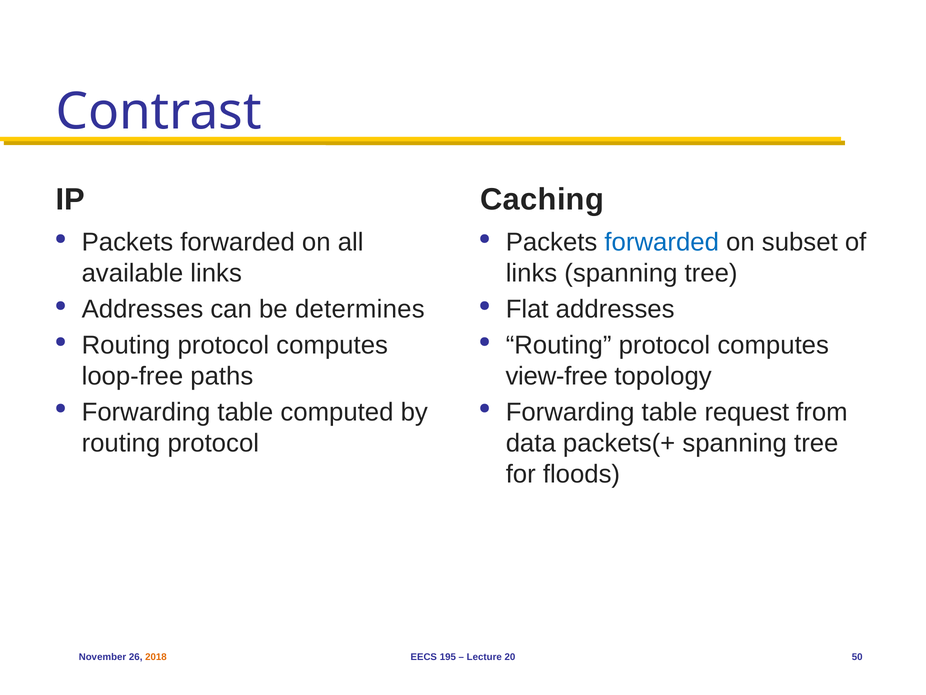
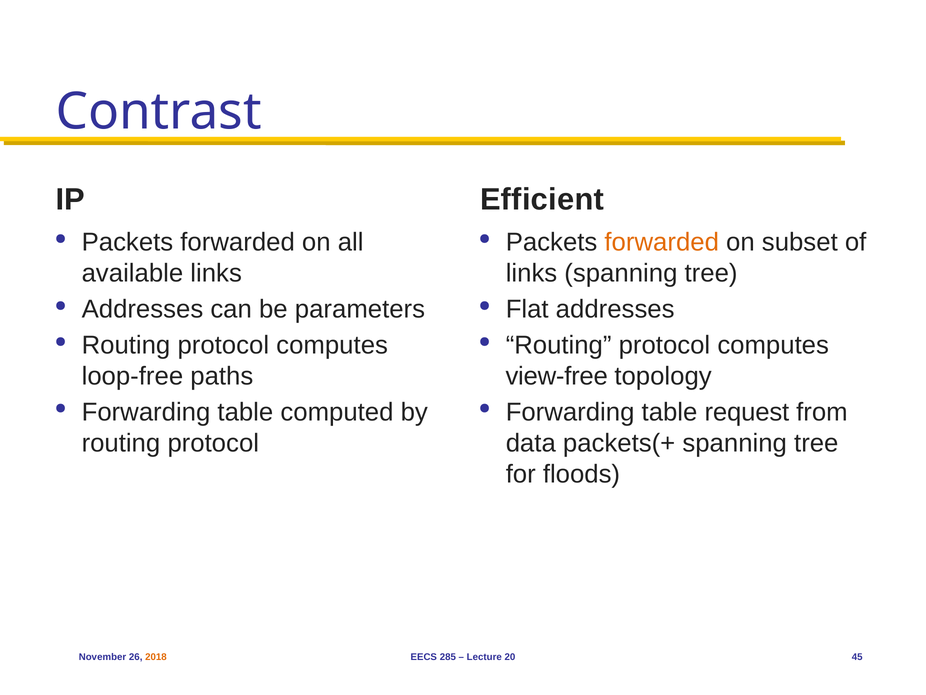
Caching: Caching -> Efficient
forwarded at (662, 242) colour: blue -> orange
determines: determines -> parameters
195: 195 -> 285
50: 50 -> 45
